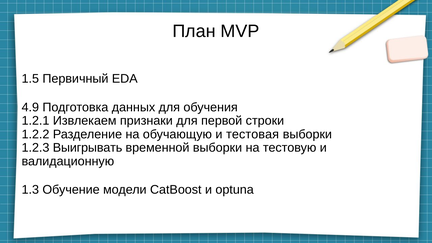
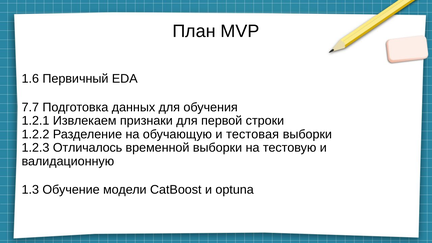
1.5: 1.5 -> 1.6
4.9: 4.9 -> 7.7
Выигрывать: Выигрывать -> Отличалось
